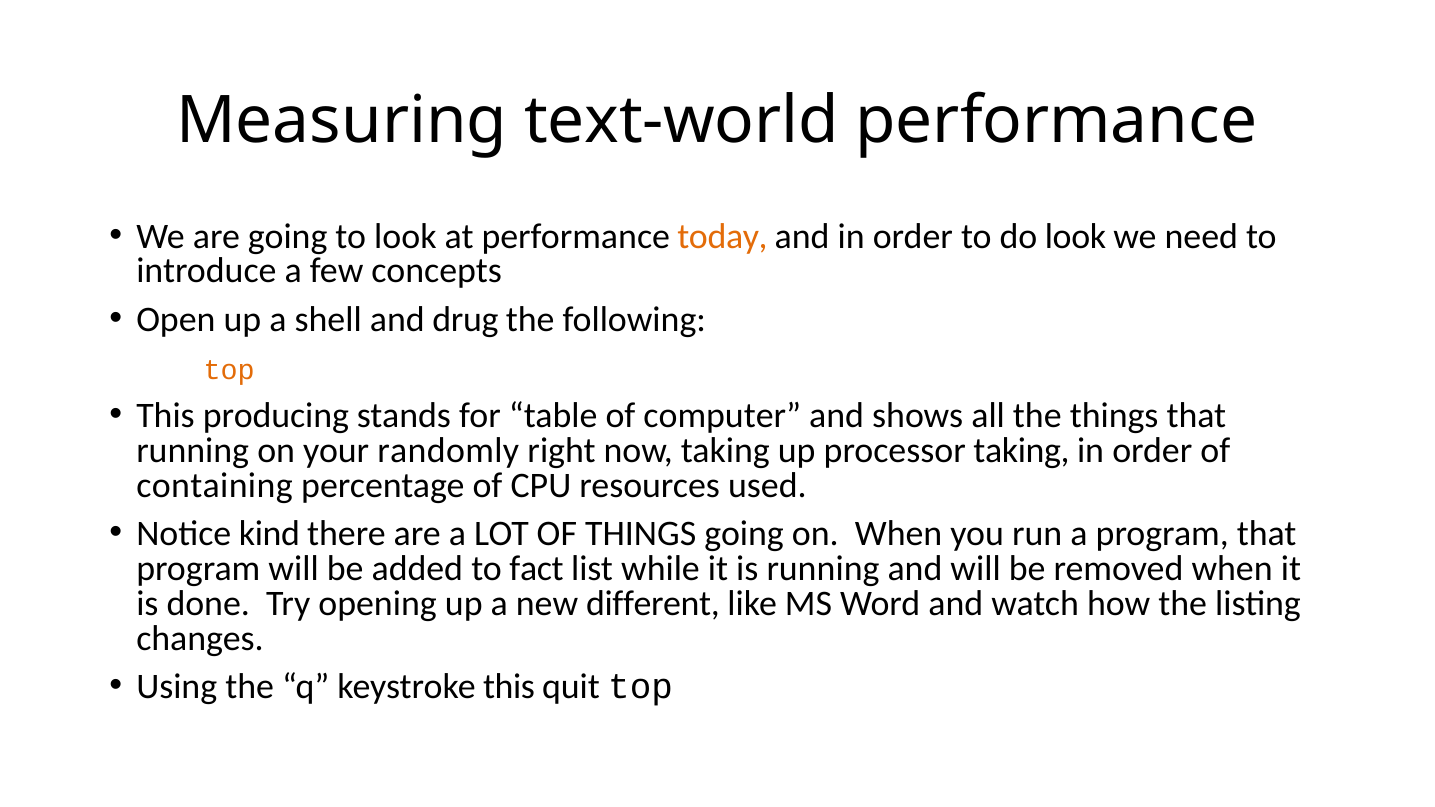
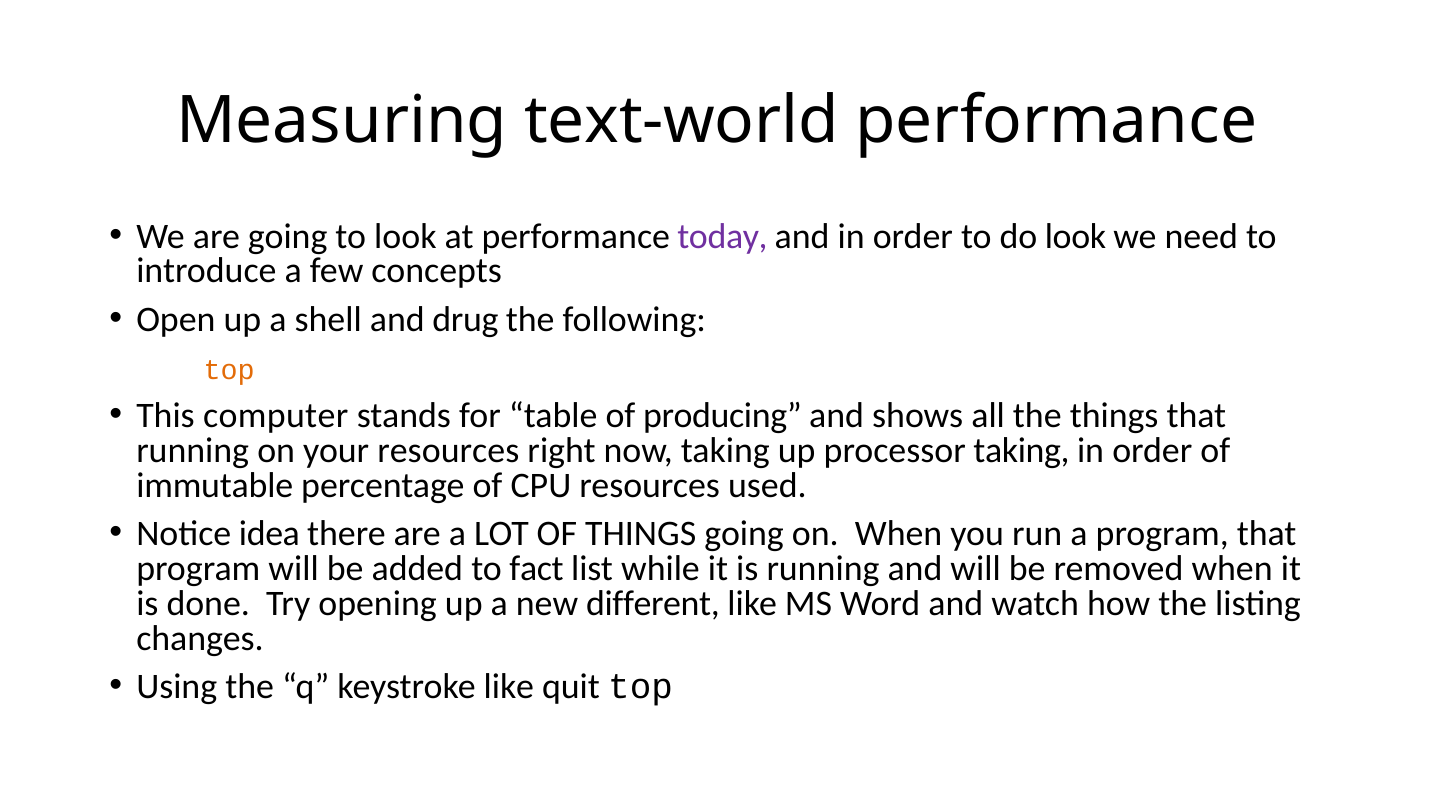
today colour: orange -> purple
producing: producing -> computer
computer: computer -> producing
your randomly: randomly -> resources
containing: containing -> immutable
kind: kind -> idea
keystroke this: this -> like
